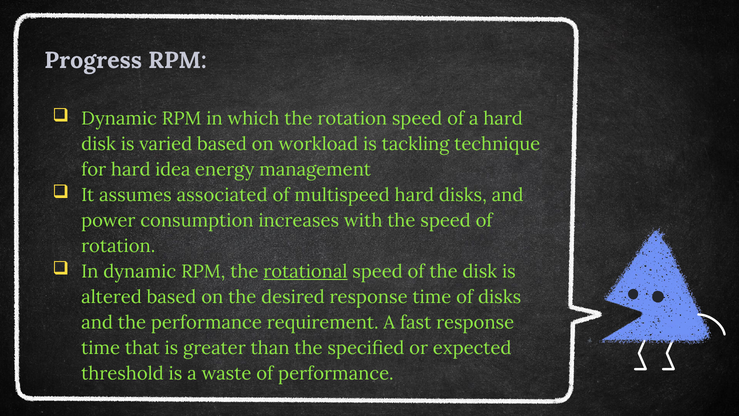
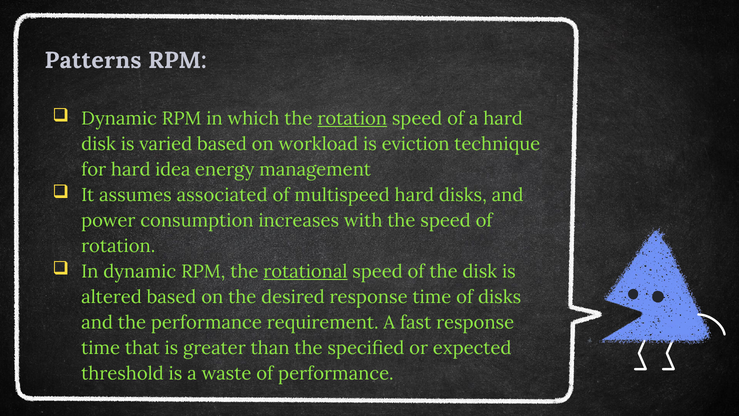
Progress: Progress -> Patterns
rotation at (352, 118) underline: none -> present
tackling: tackling -> eviction
